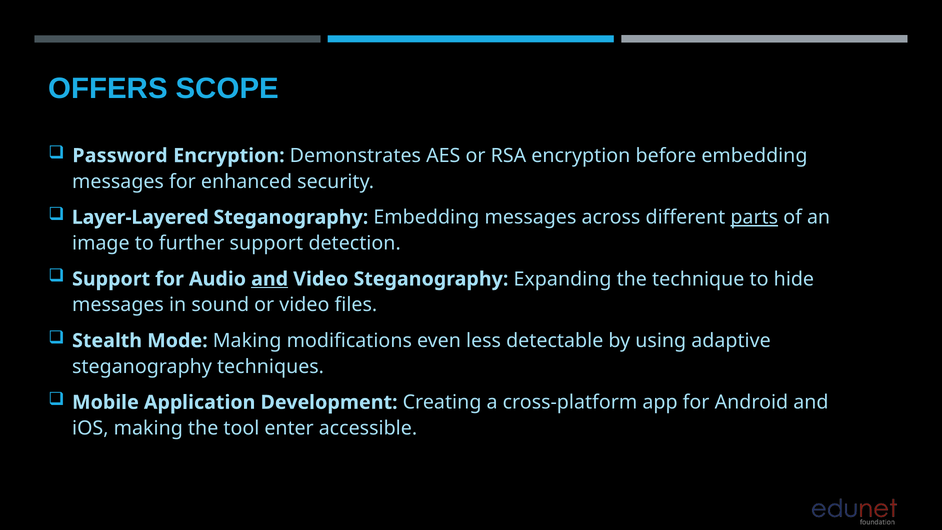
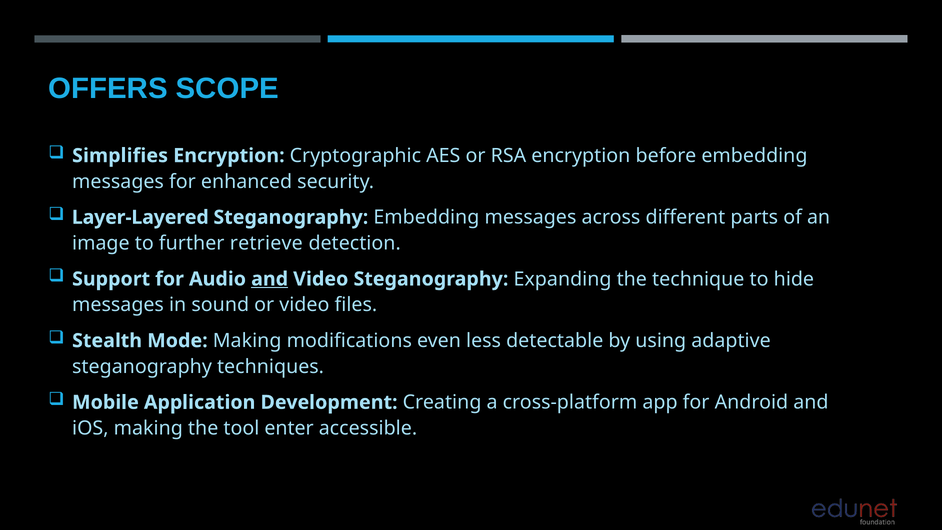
Password: Password -> Simplifies
Demonstrates: Demonstrates -> Cryptographic
parts underline: present -> none
further support: support -> retrieve
